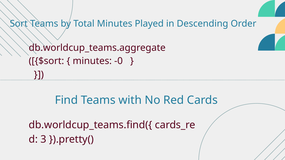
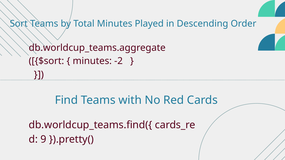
-0: -0 -> -2
3: 3 -> 9
